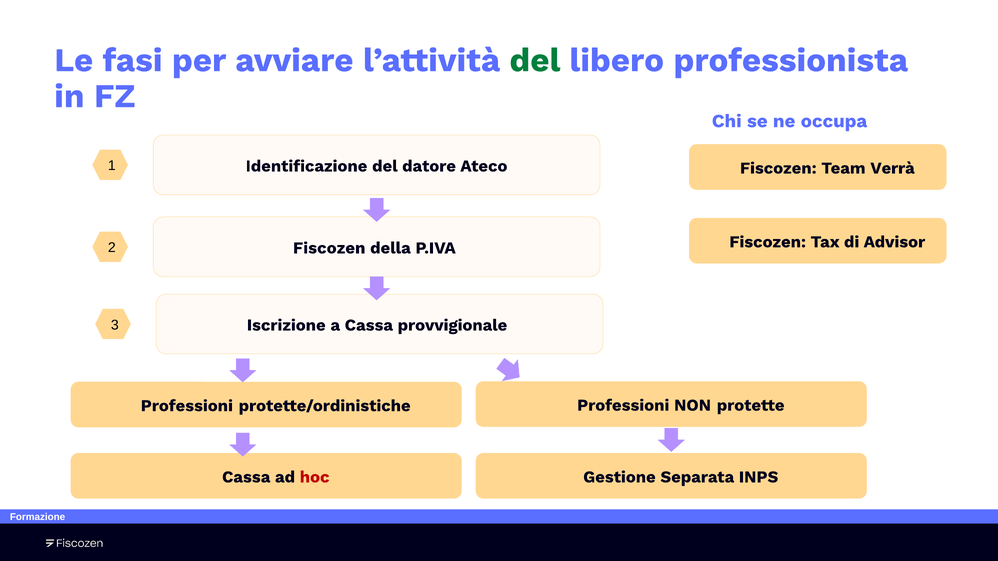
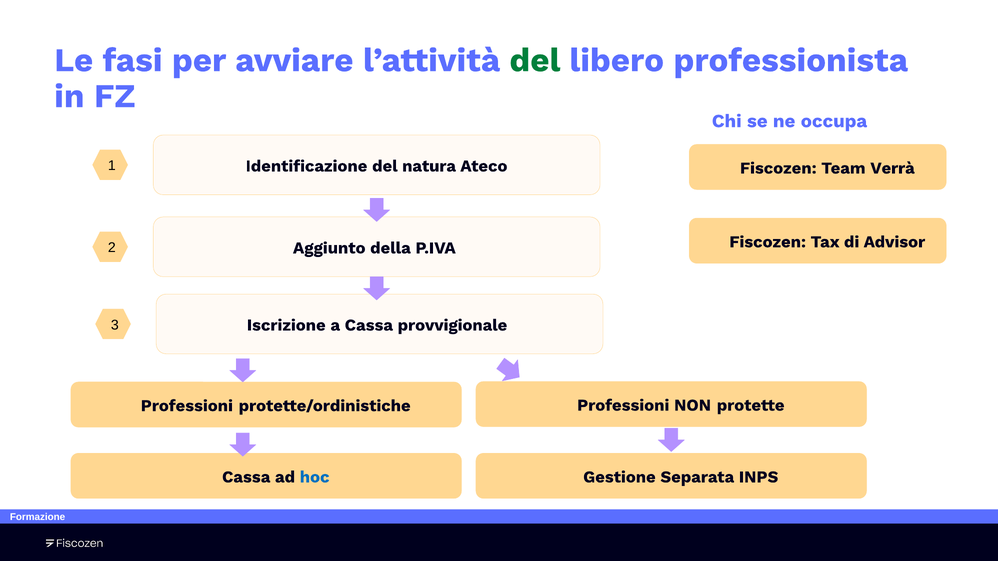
datore: datore -> natura
Fiscozen at (329, 248): Fiscozen -> Aggiunto
hoc colour: red -> blue
